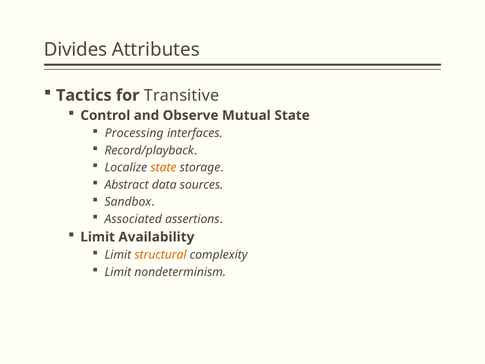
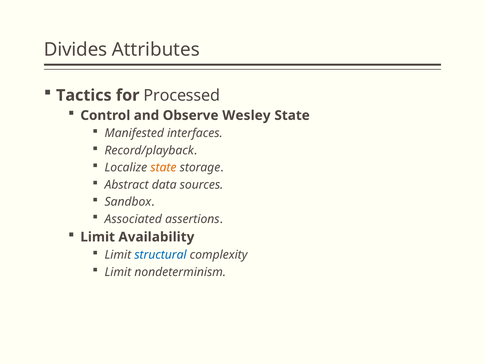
Transitive: Transitive -> Processed
Mutual: Mutual -> Wesley
Processing: Processing -> Manifested
structural colour: orange -> blue
